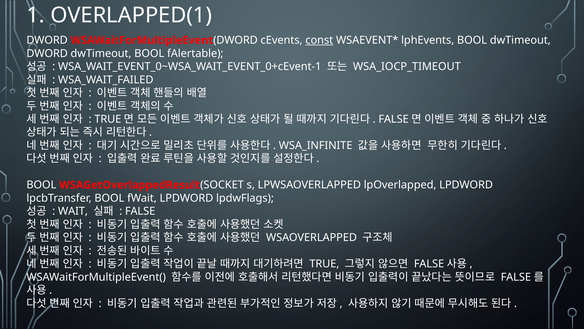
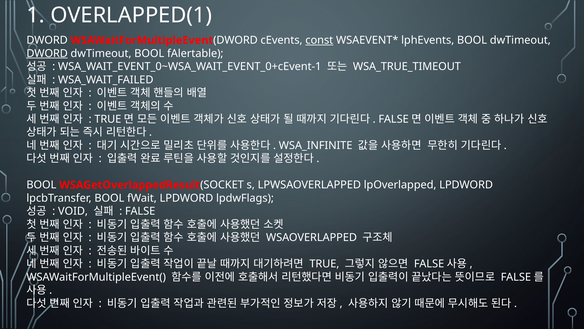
DWORD at (47, 53) underline: none -> present
WSA_IOCP_TIMEOUT: WSA_IOCP_TIMEOUT -> WSA_TRUE_TIMEOUT
WAIT: WAIT -> VOID
